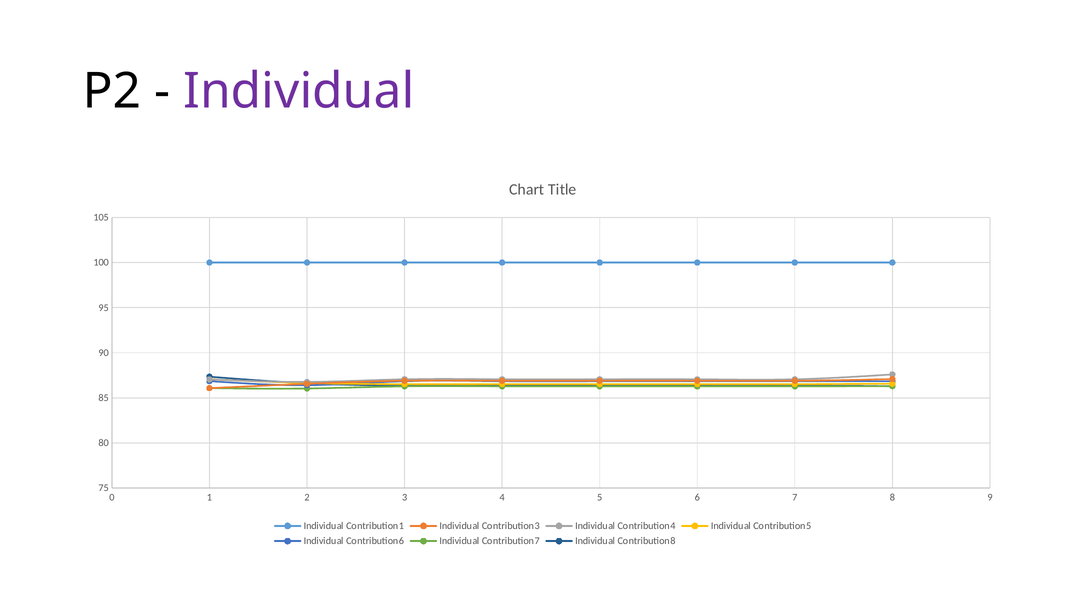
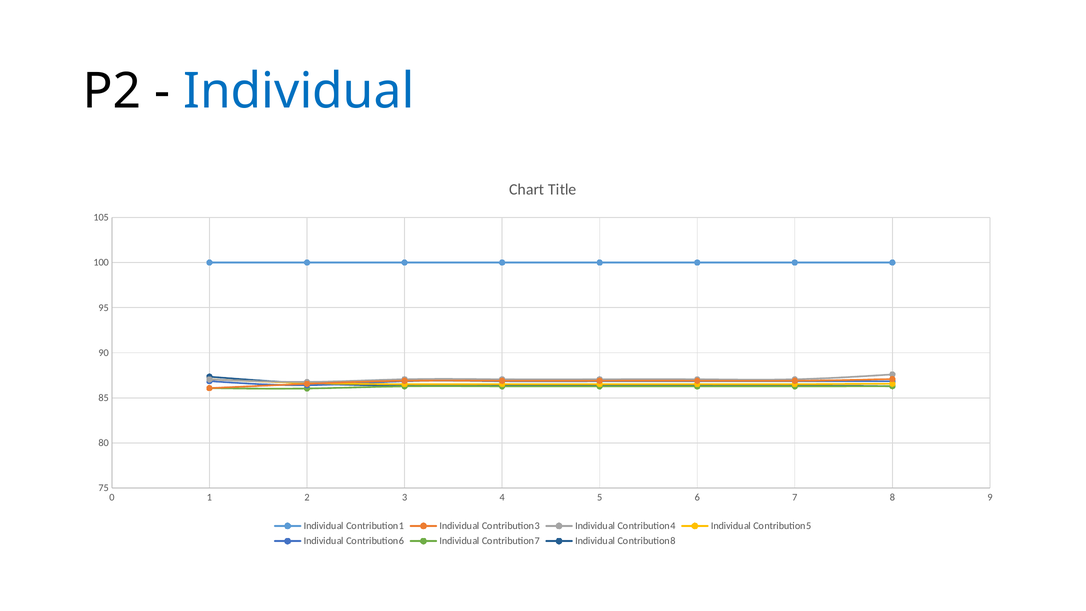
Individual at (299, 91) colour: purple -> blue
